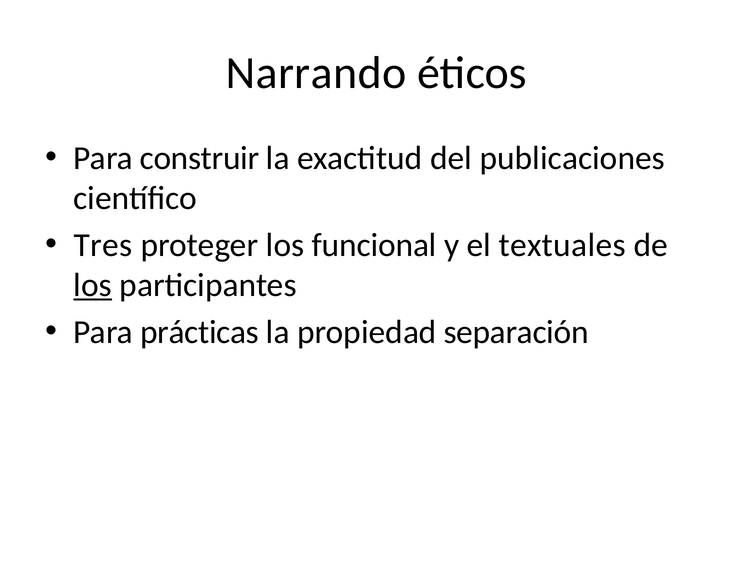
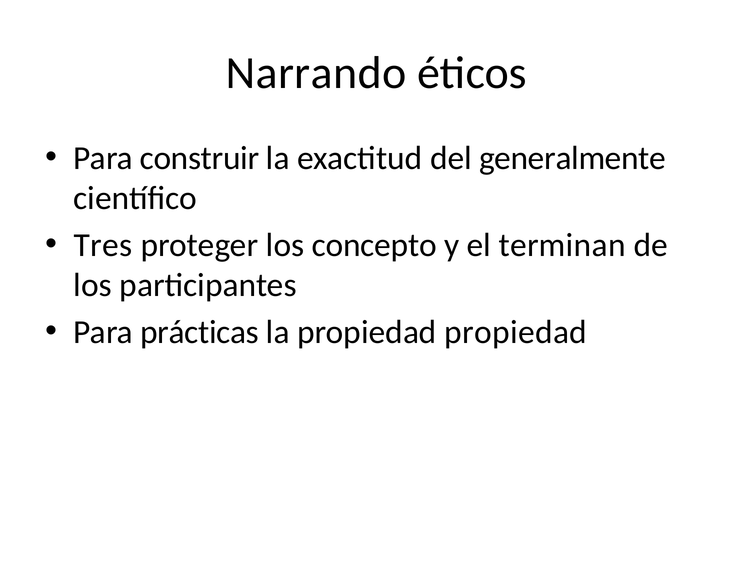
publicaciones: publicaciones -> generalmente
funcional: funcional -> concepto
textuales: textuales -> terminan
los at (93, 285) underline: present -> none
propiedad separación: separación -> propiedad
